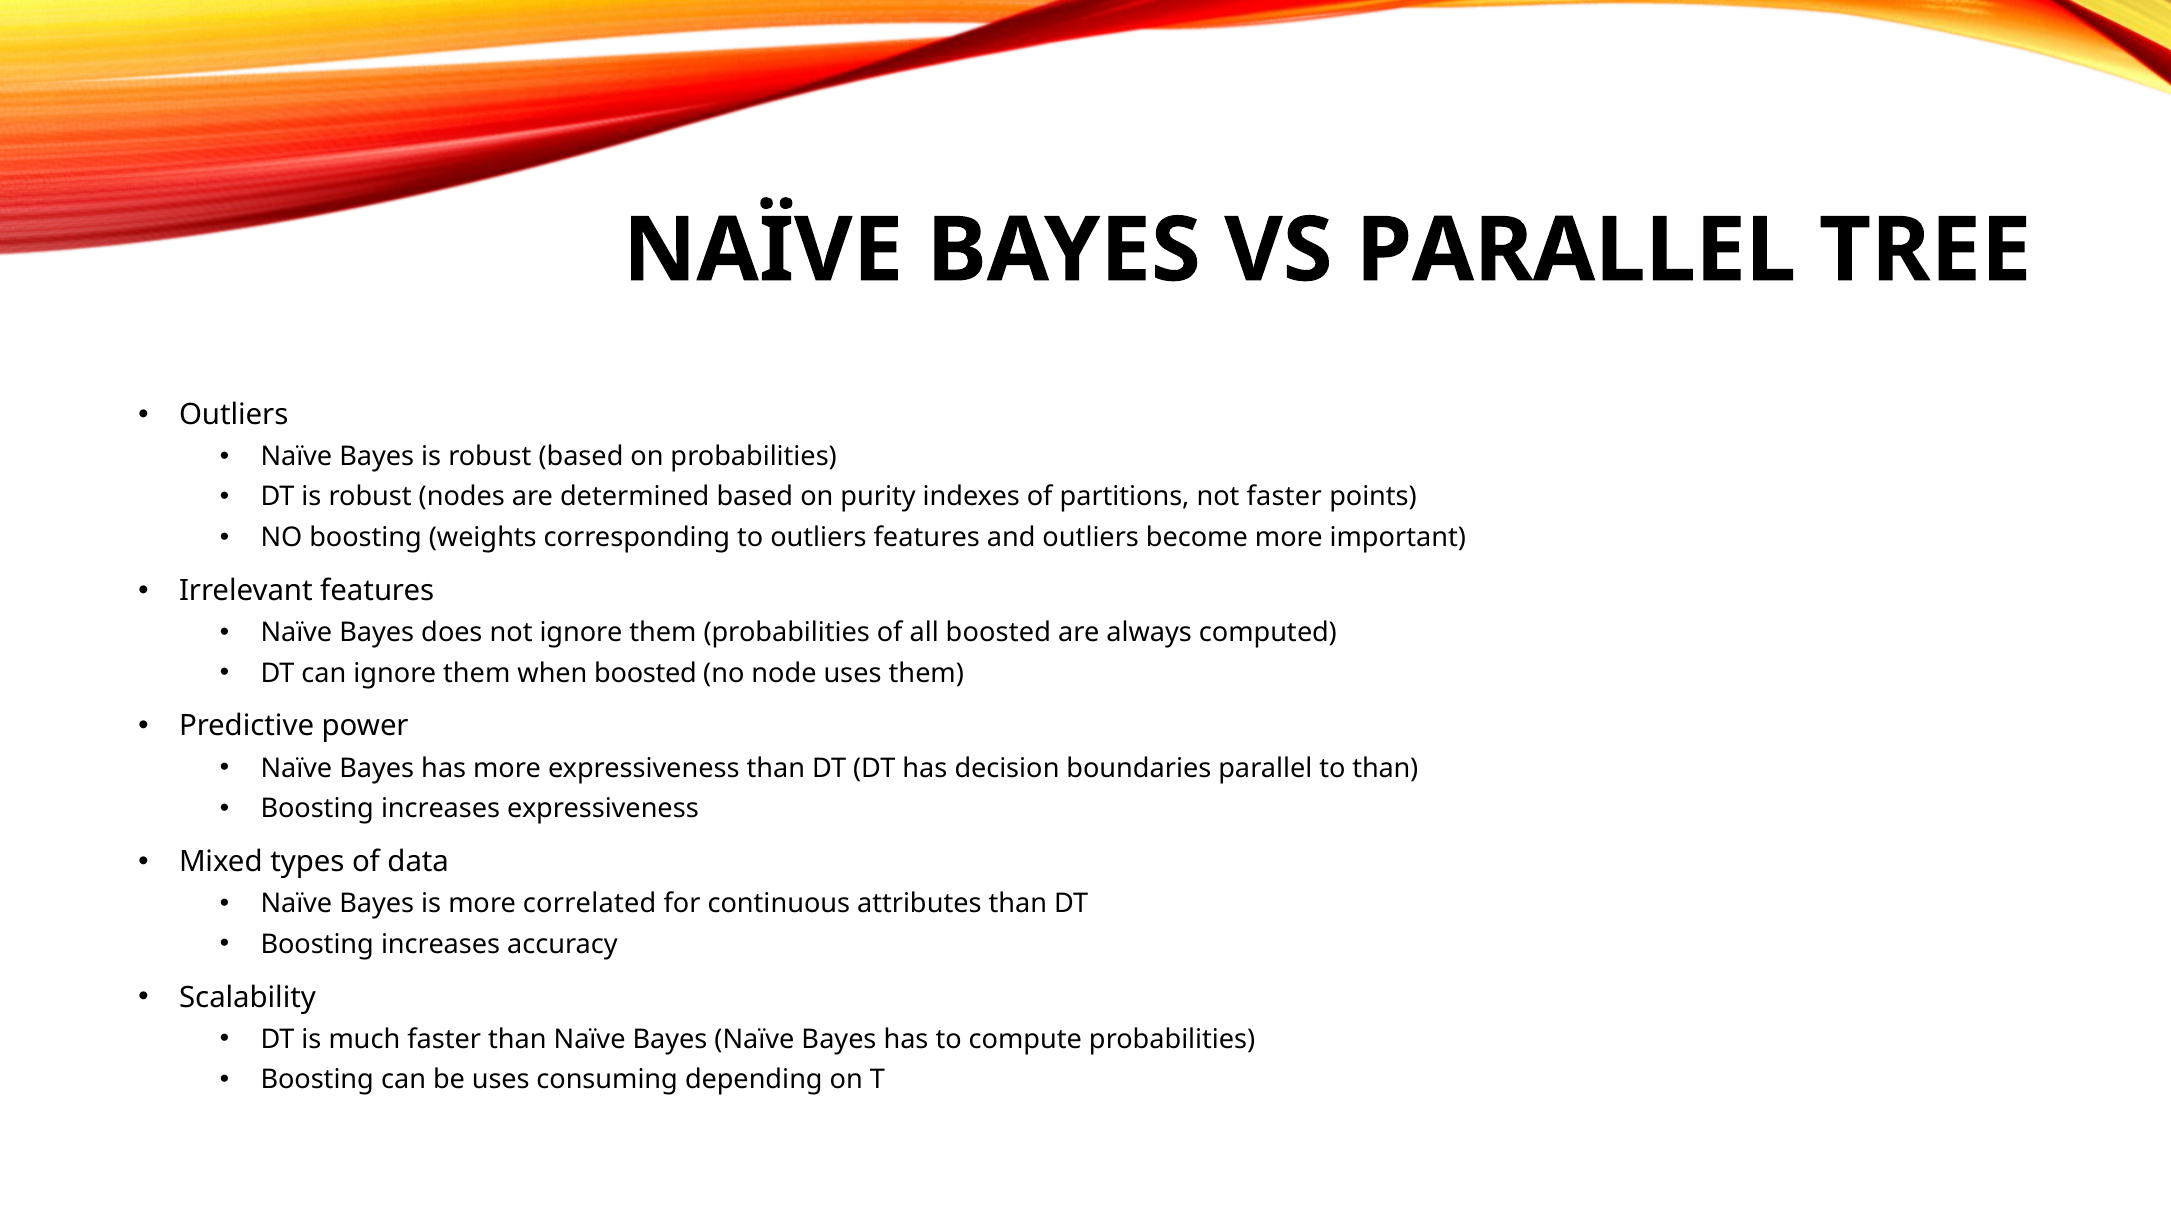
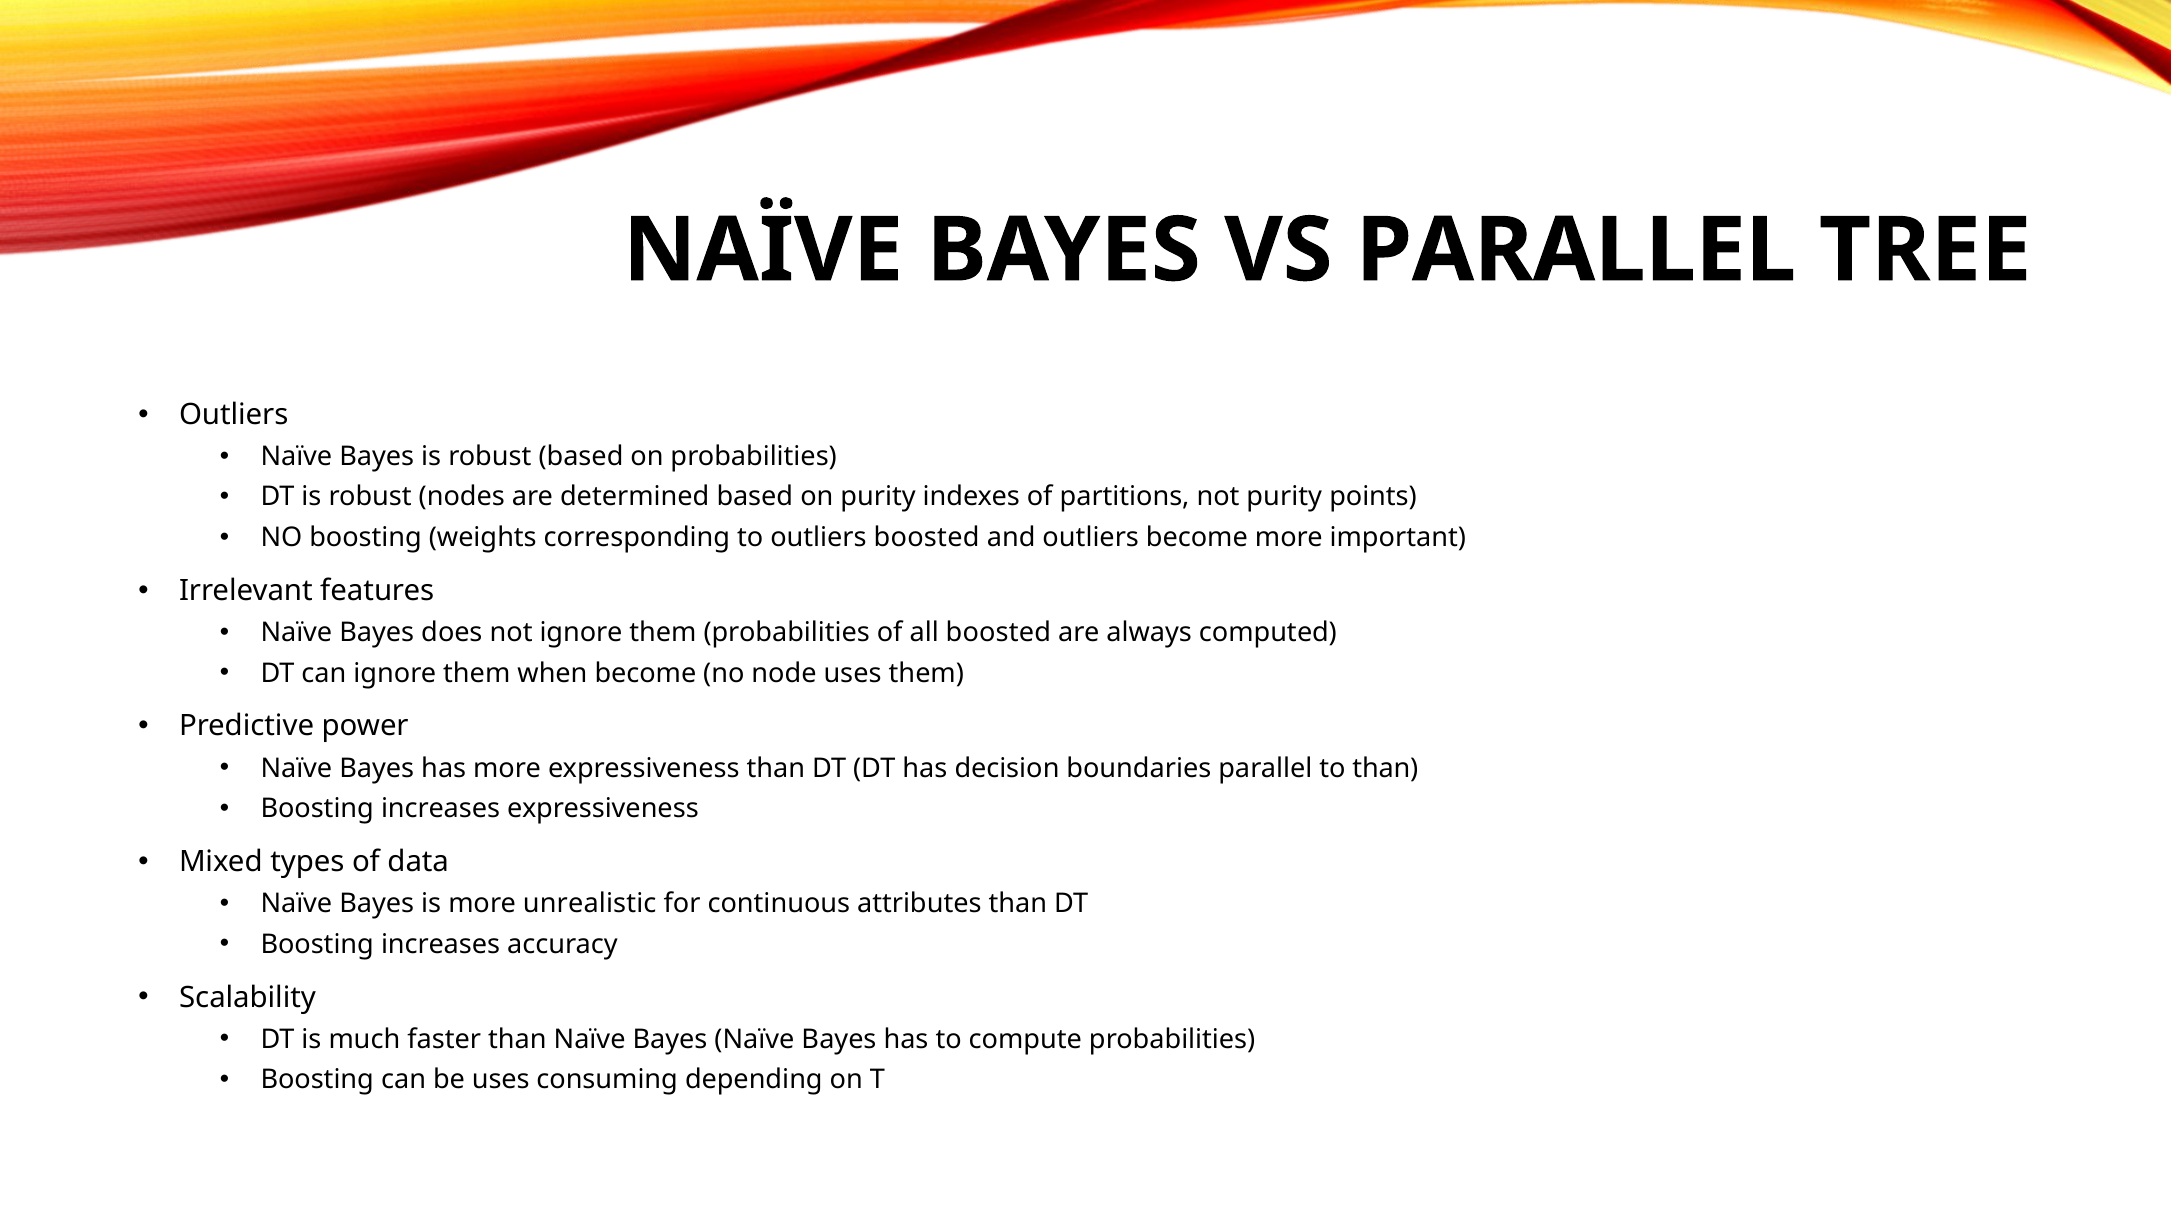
not faster: faster -> purity
outliers features: features -> boosted
when boosted: boosted -> become
correlated: correlated -> unrealistic
